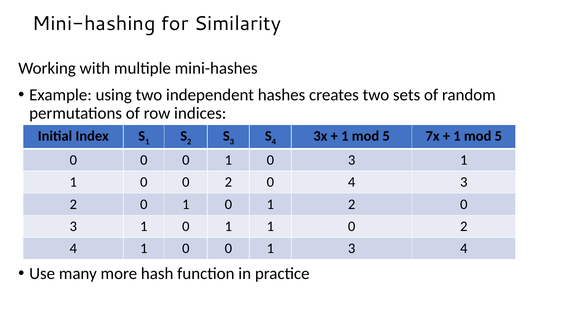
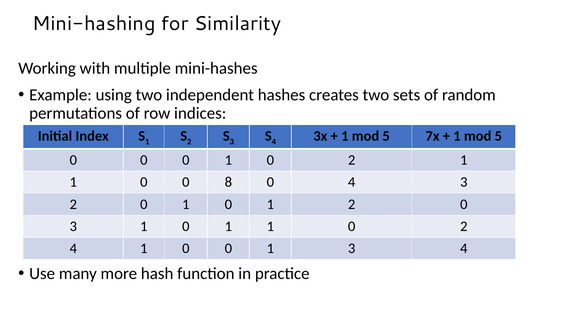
0 1 0 3: 3 -> 2
0 0 2: 2 -> 8
